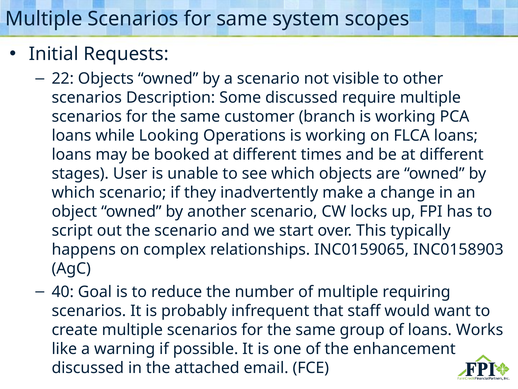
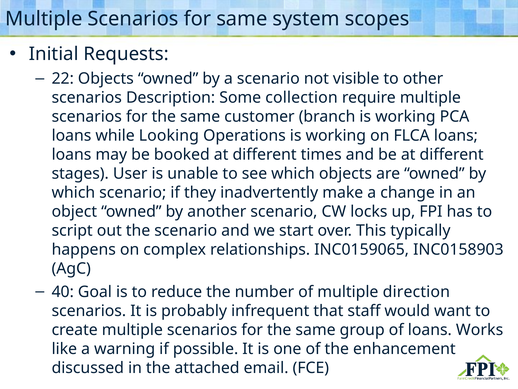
Some discussed: discussed -> collection
requiring: requiring -> direction
